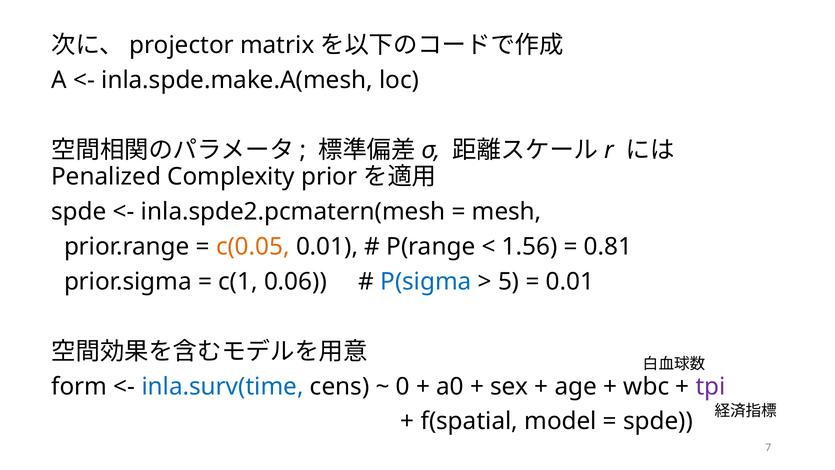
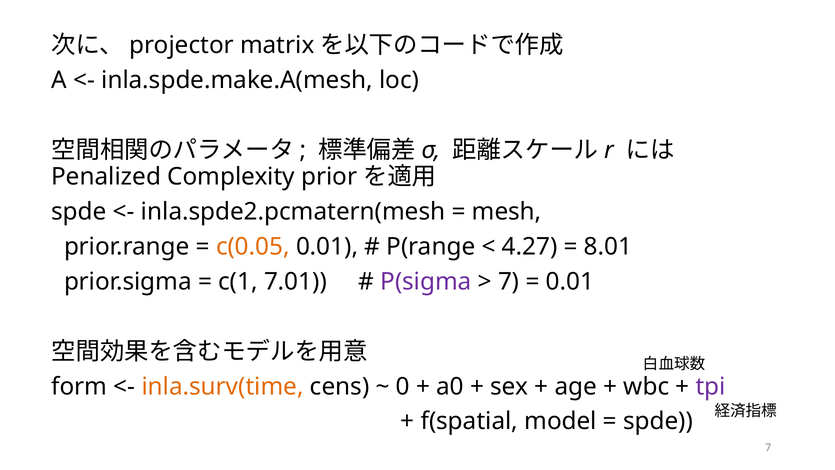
1.56: 1.56 -> 4.27
0.81: 0.81 -> 8.01
0.06: 0.06 -> 7.01
P(sigma colour: blue -> purple
5 at (509, 281): 5 -> 7
inla.surv(time colour: blue -> orange
